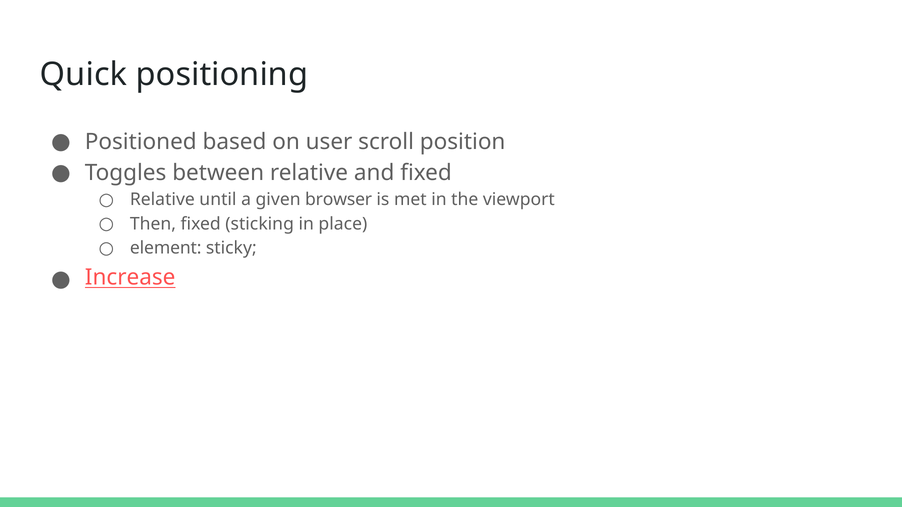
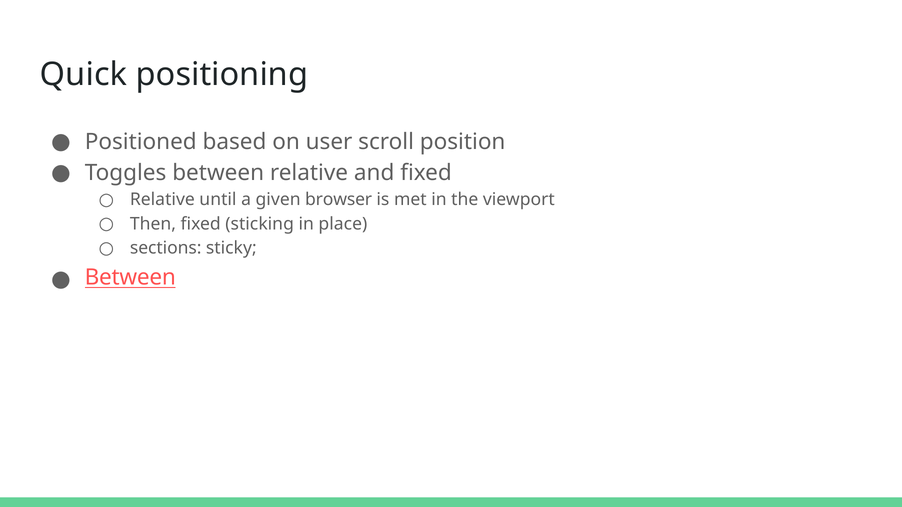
element: element -> sections
Increase at (130, 277): Increase -> Between
